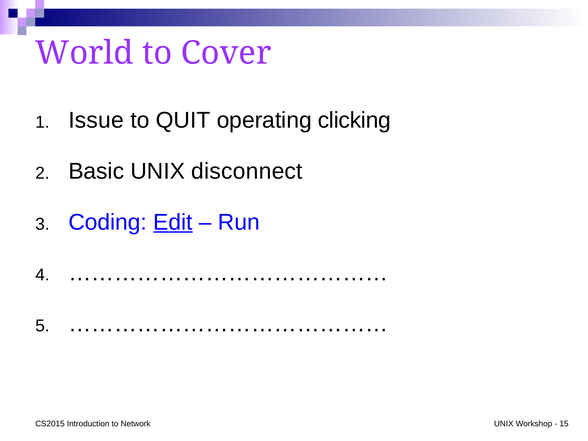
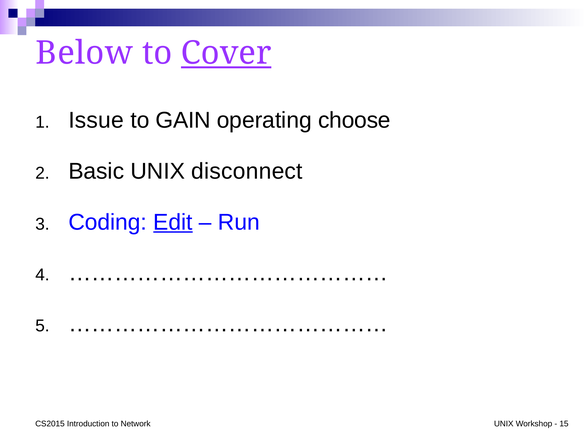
World: World -> Below
Cover underline: none -> present
QUIT: QUIT -> GAIN
clicking: clicking -> choose
